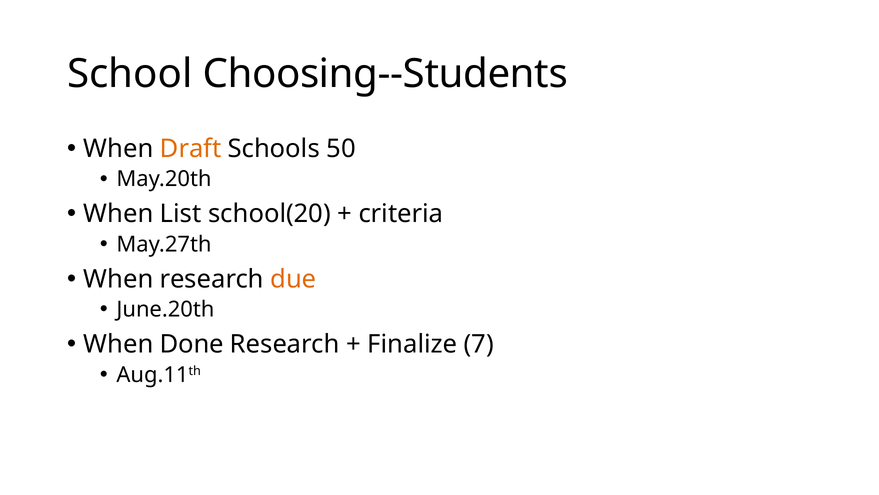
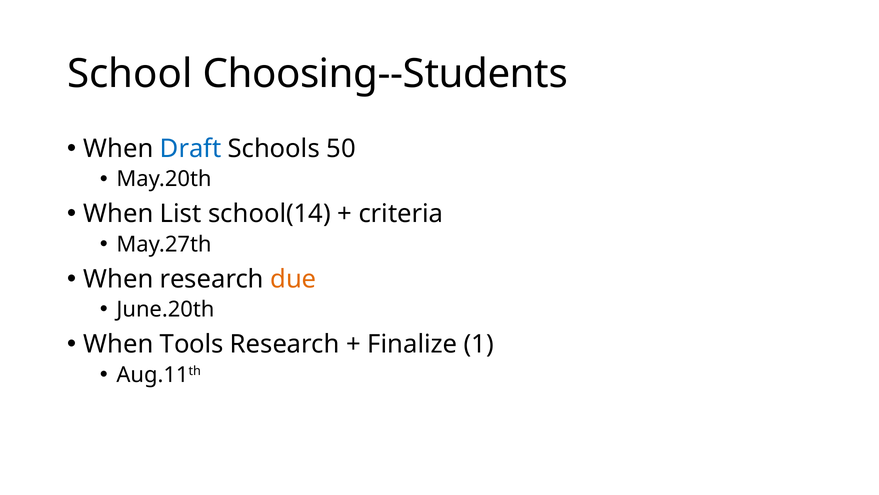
Draft colour: orange -> blue
school(20: school(20 -> school(14
Done: Done -> Tools
7: 7 -> 1
